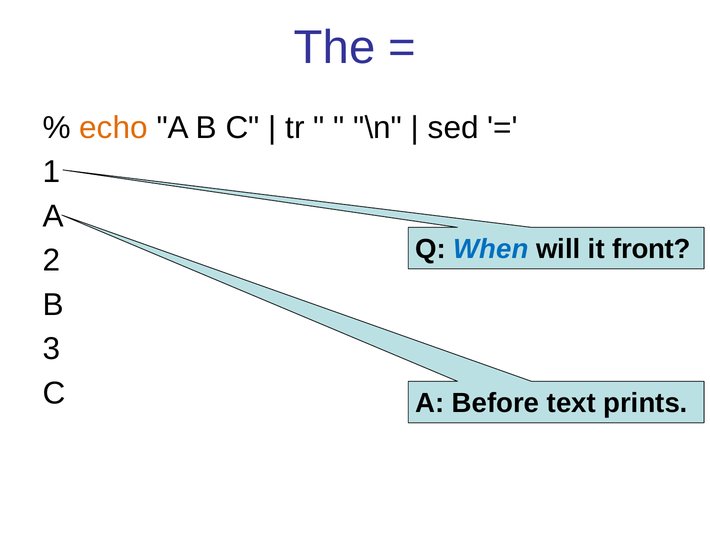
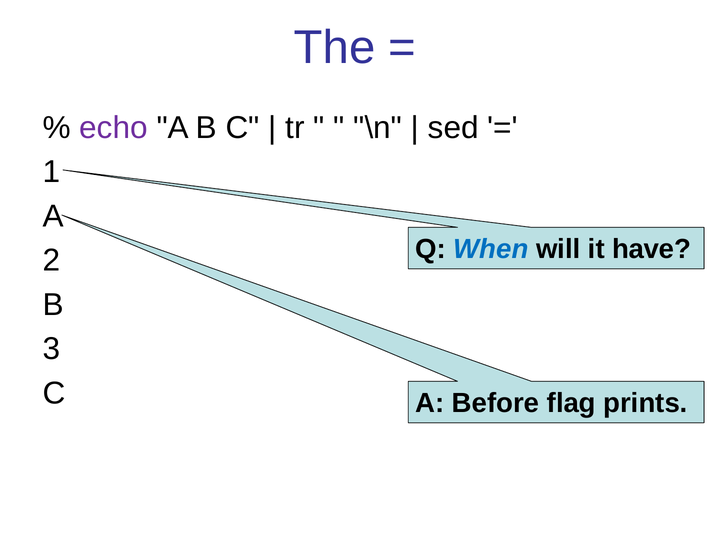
echo colour: orange -> purple
front: front -> have
text: text -> flag
